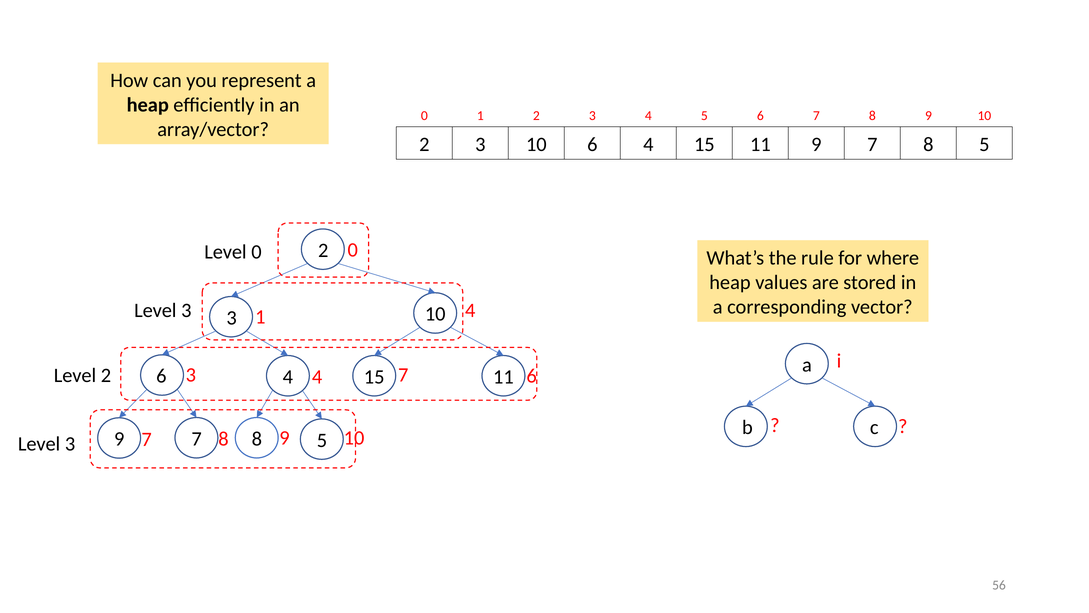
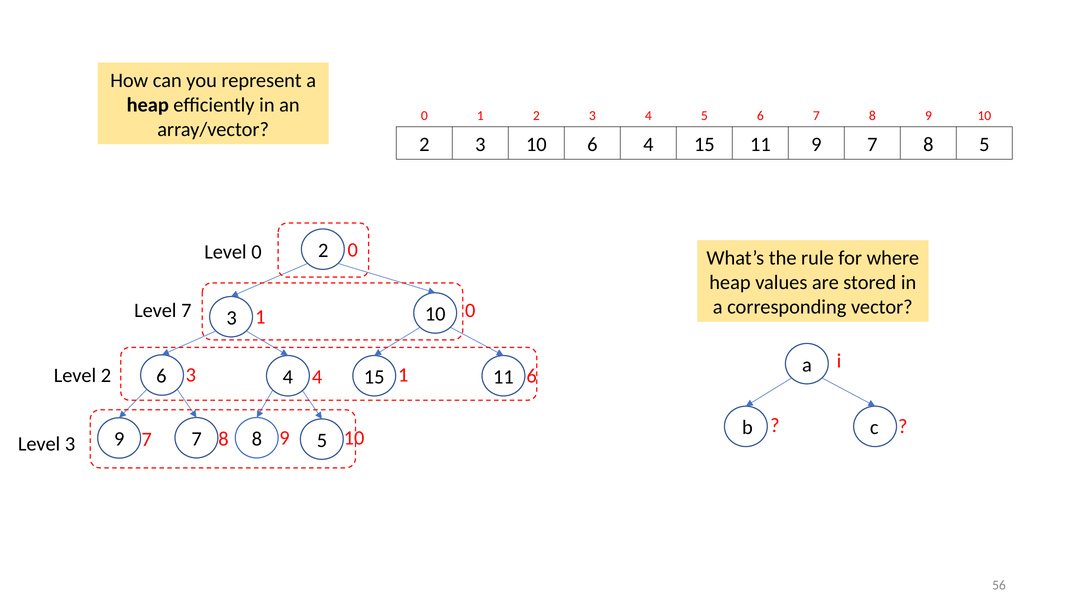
3 at (186, 310): 3 -> 7
1 4: 4 -> 0
4 7: 7 -> 1
